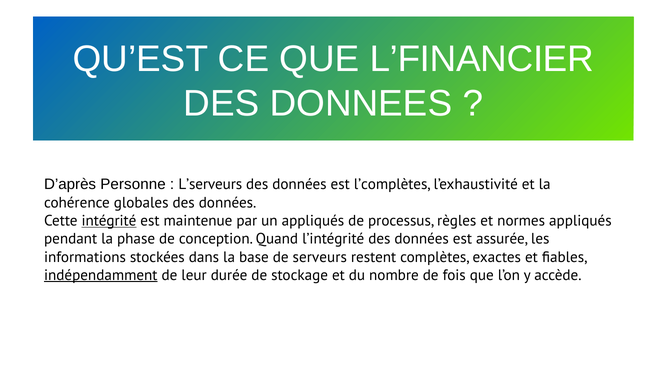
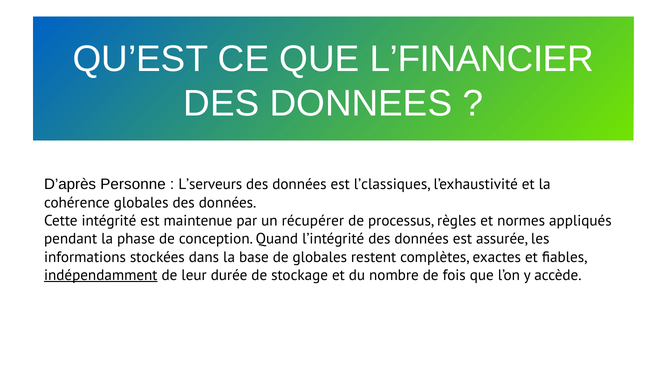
l’complètes: l’complètes -> l’classiques
intégrité underline: present -> none
un appliqués: appliqués -> récupérer
de serveurs: serveurs -> globales
